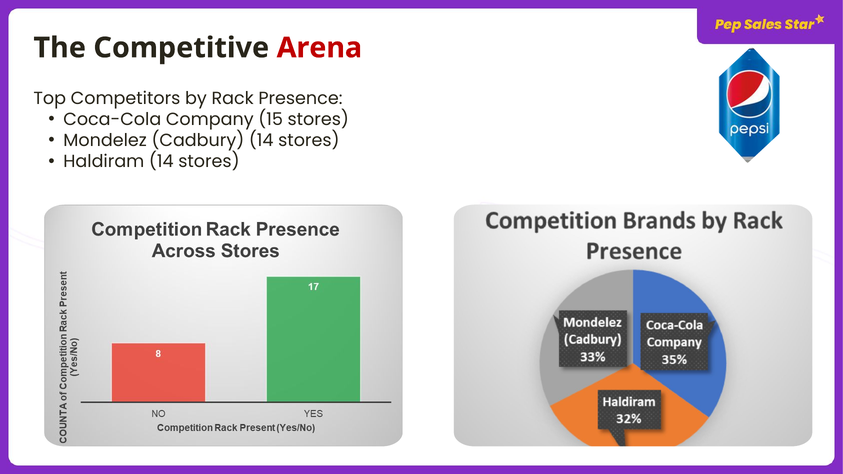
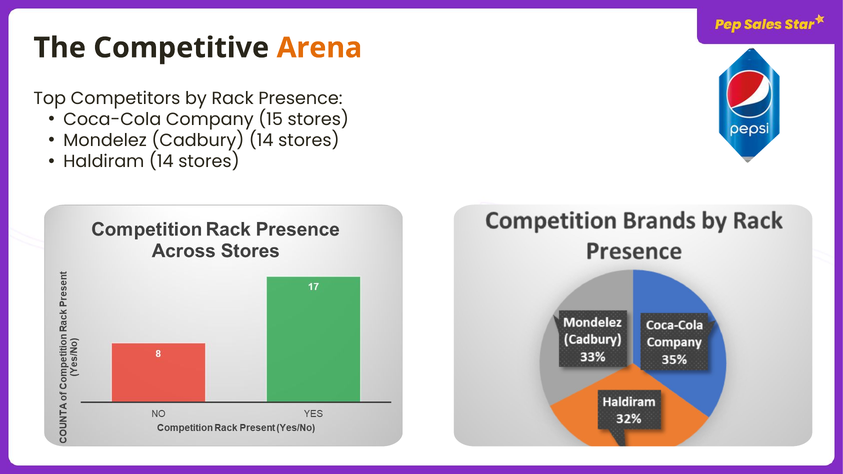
Arena colour: red -> orange
